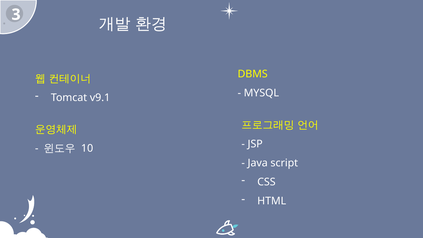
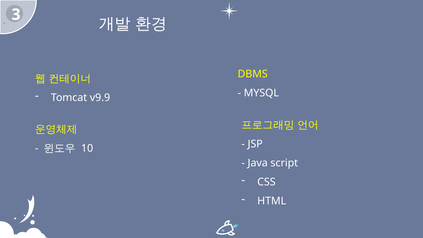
v9.1: v9.1 -> v9.9
